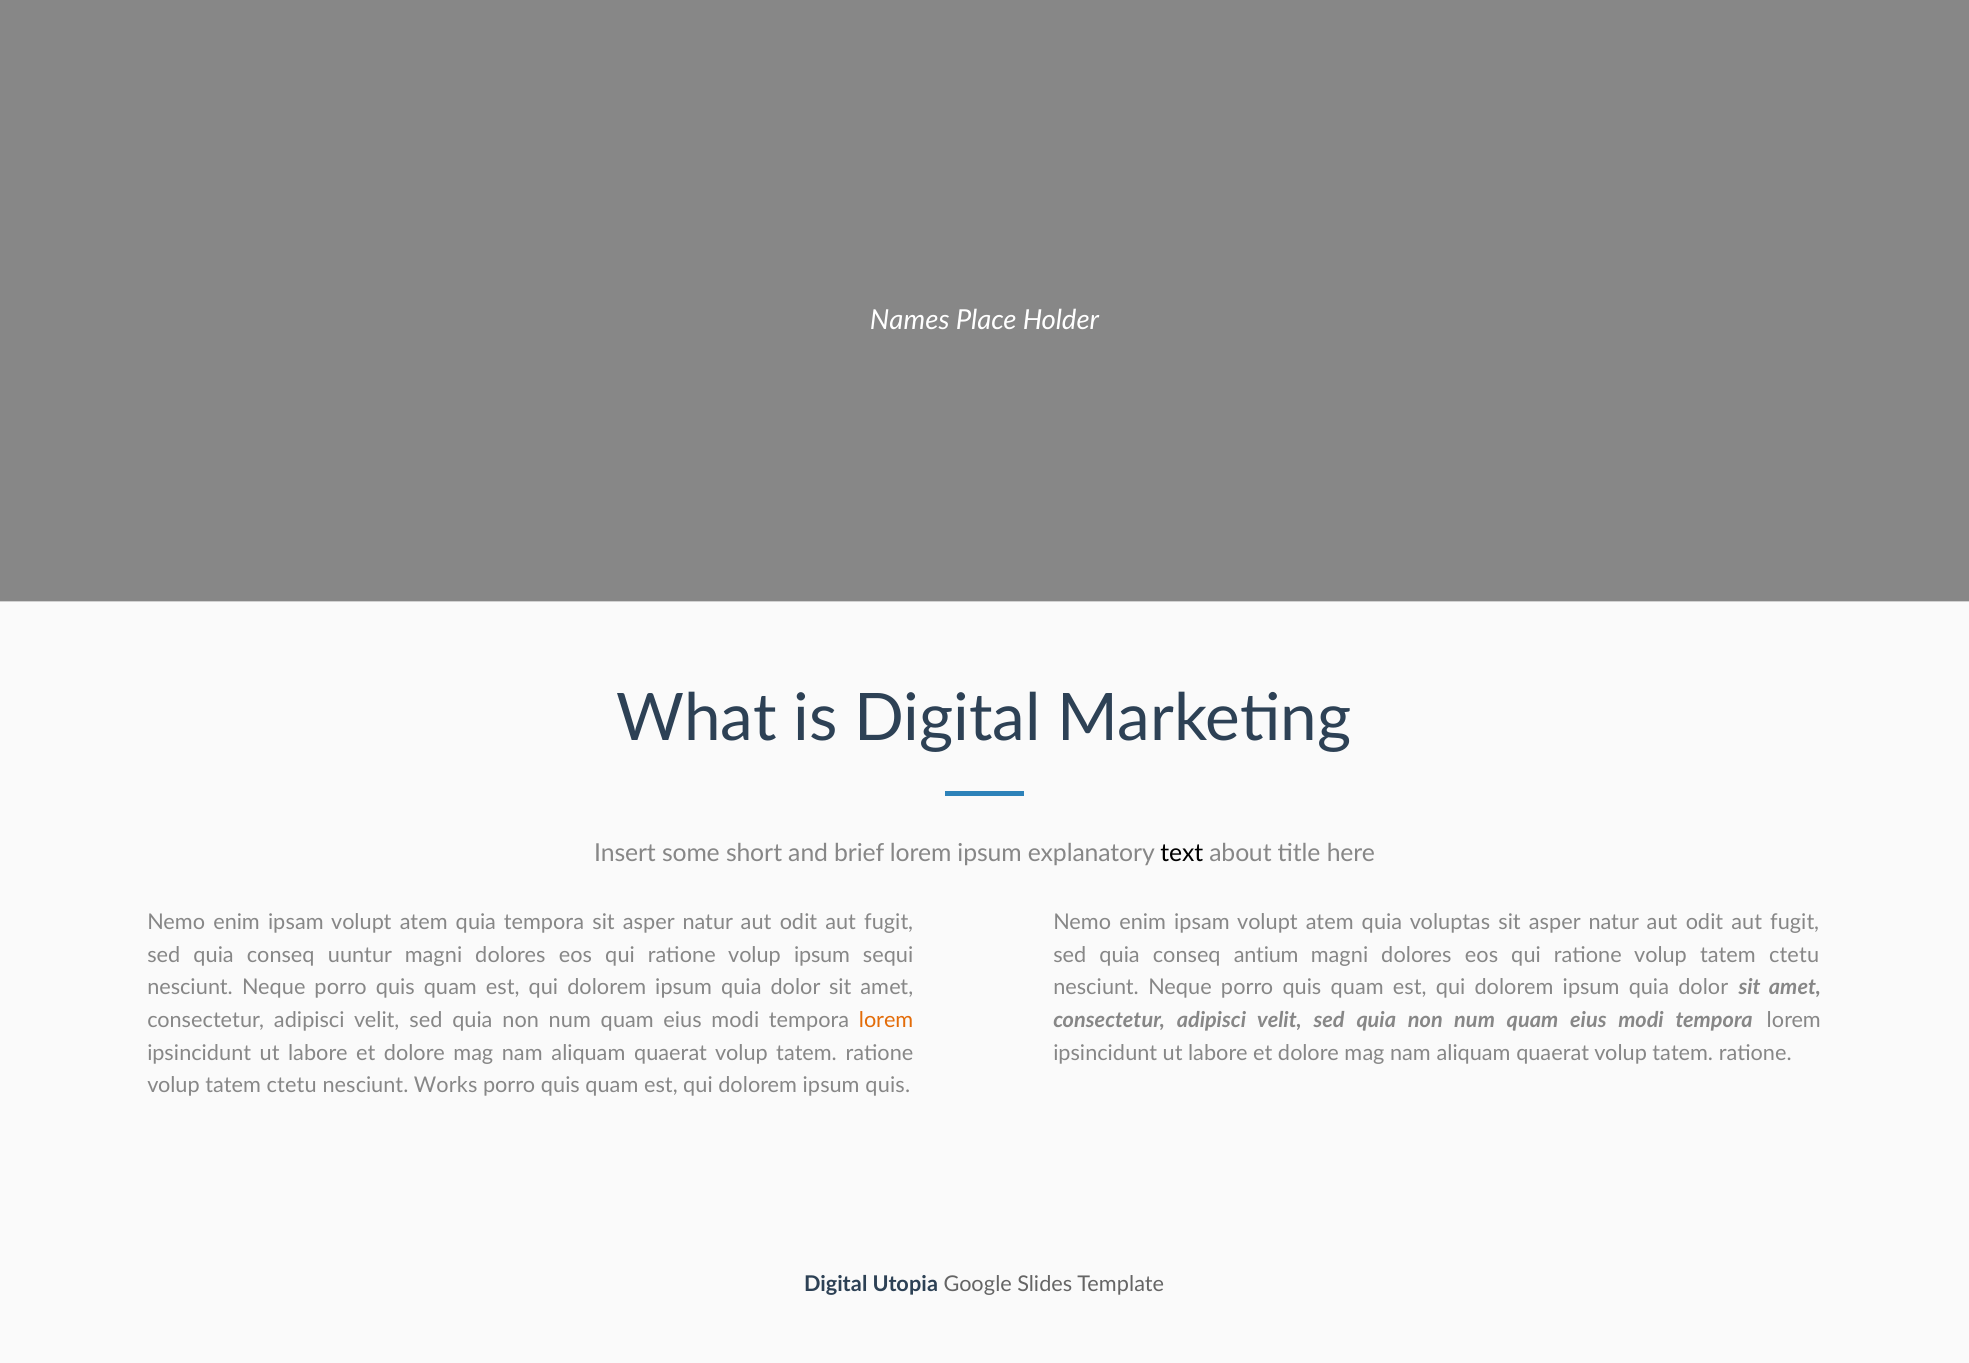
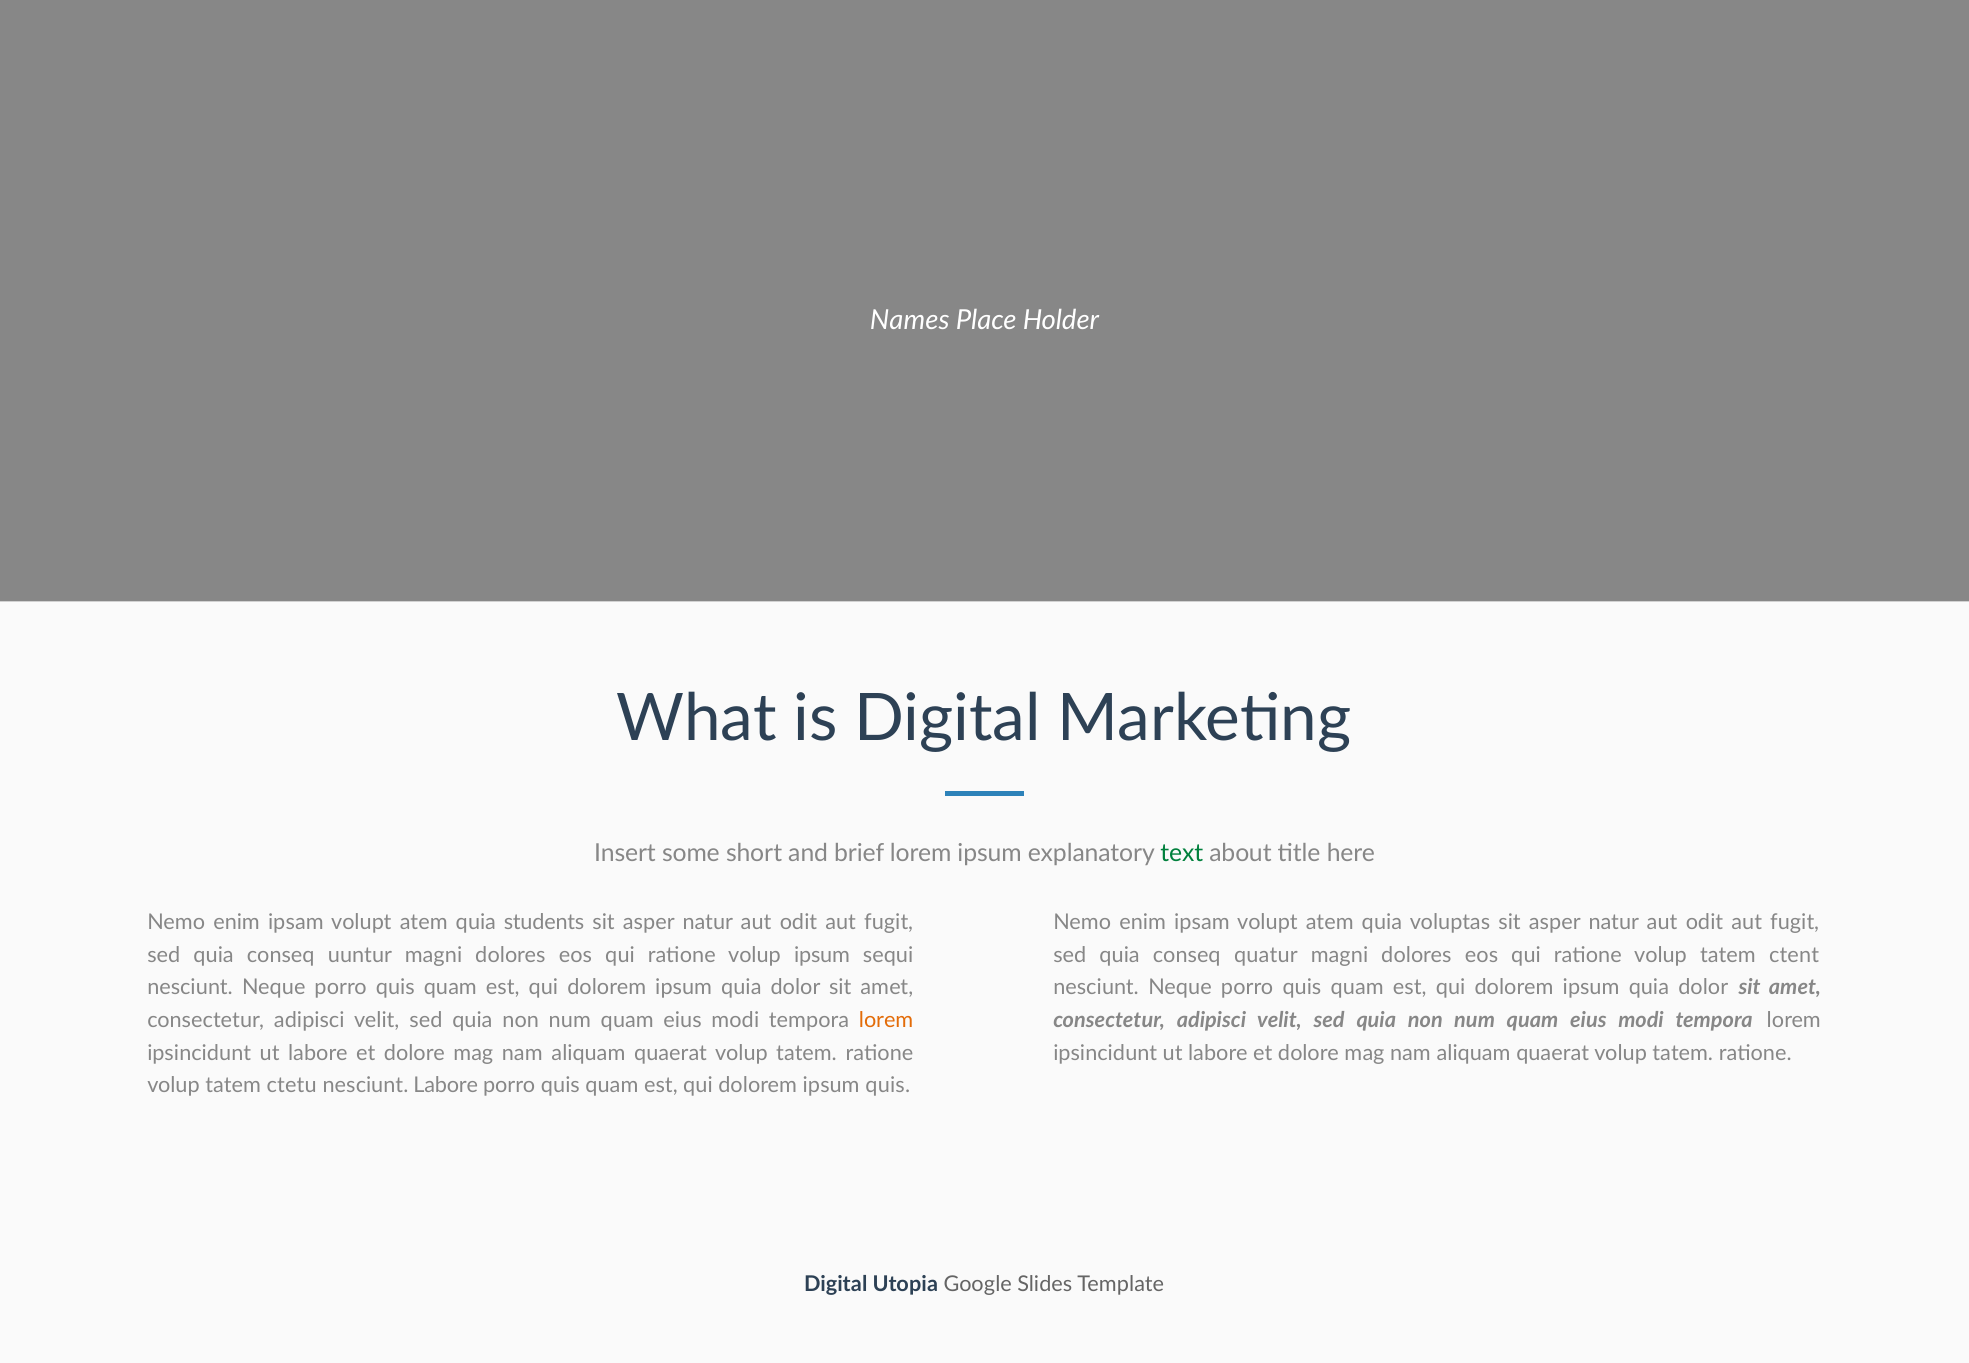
text colour: black -> green
quia tempora: tempora -> students
antium: antium -> quatur
ctetu at (1794, 955): ctetu -> ctent
nesciunt Works: Works -> Labore
